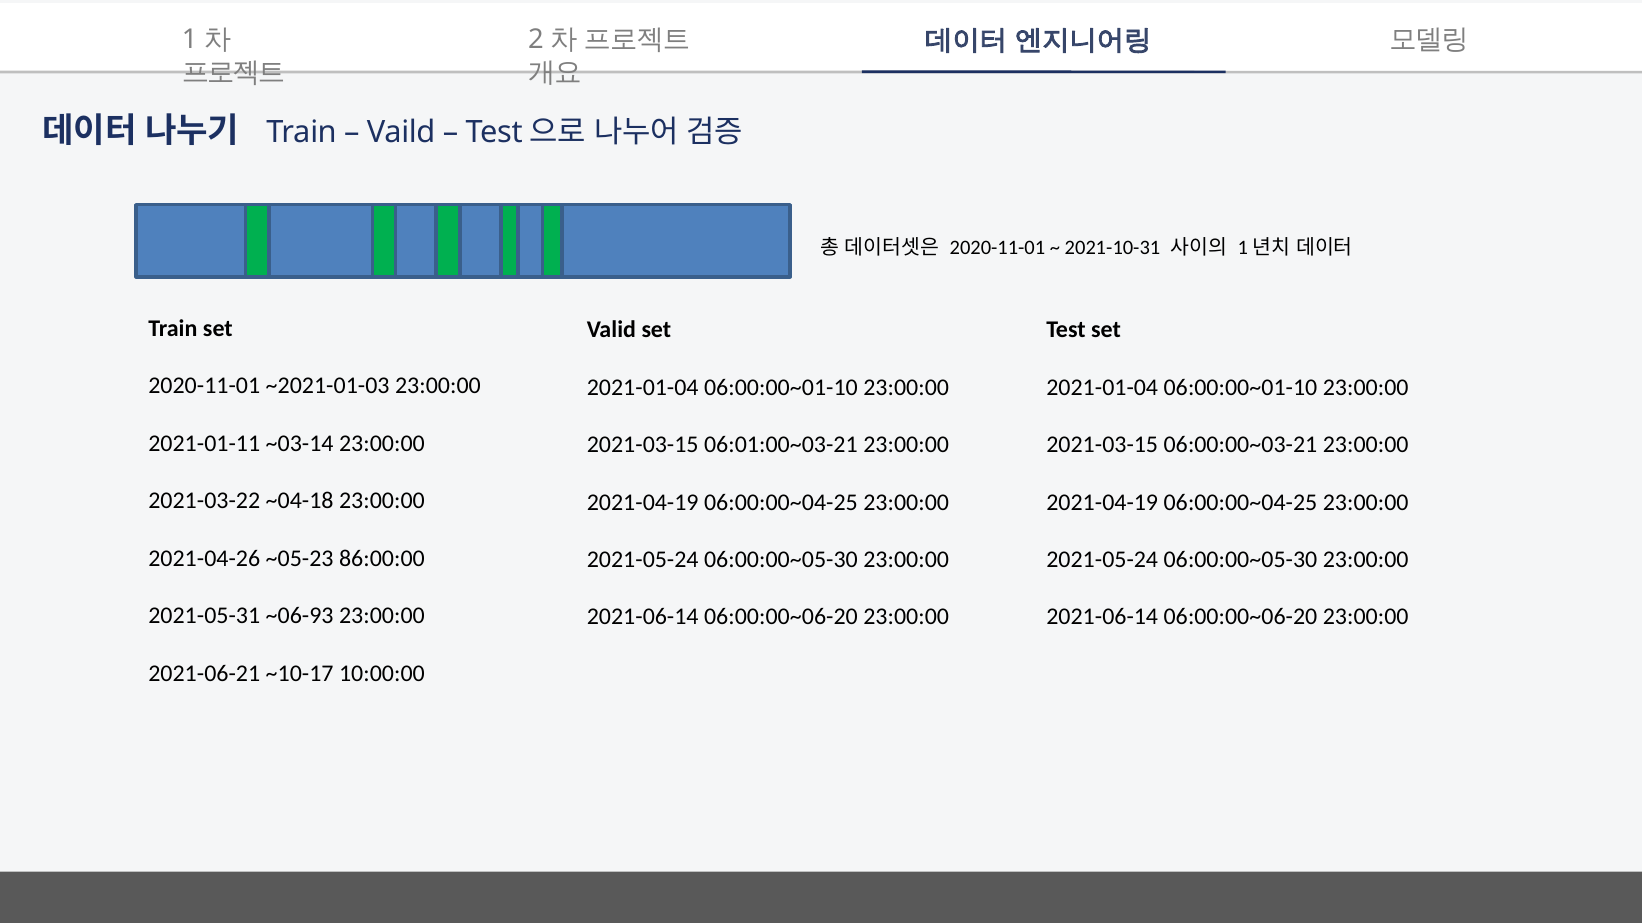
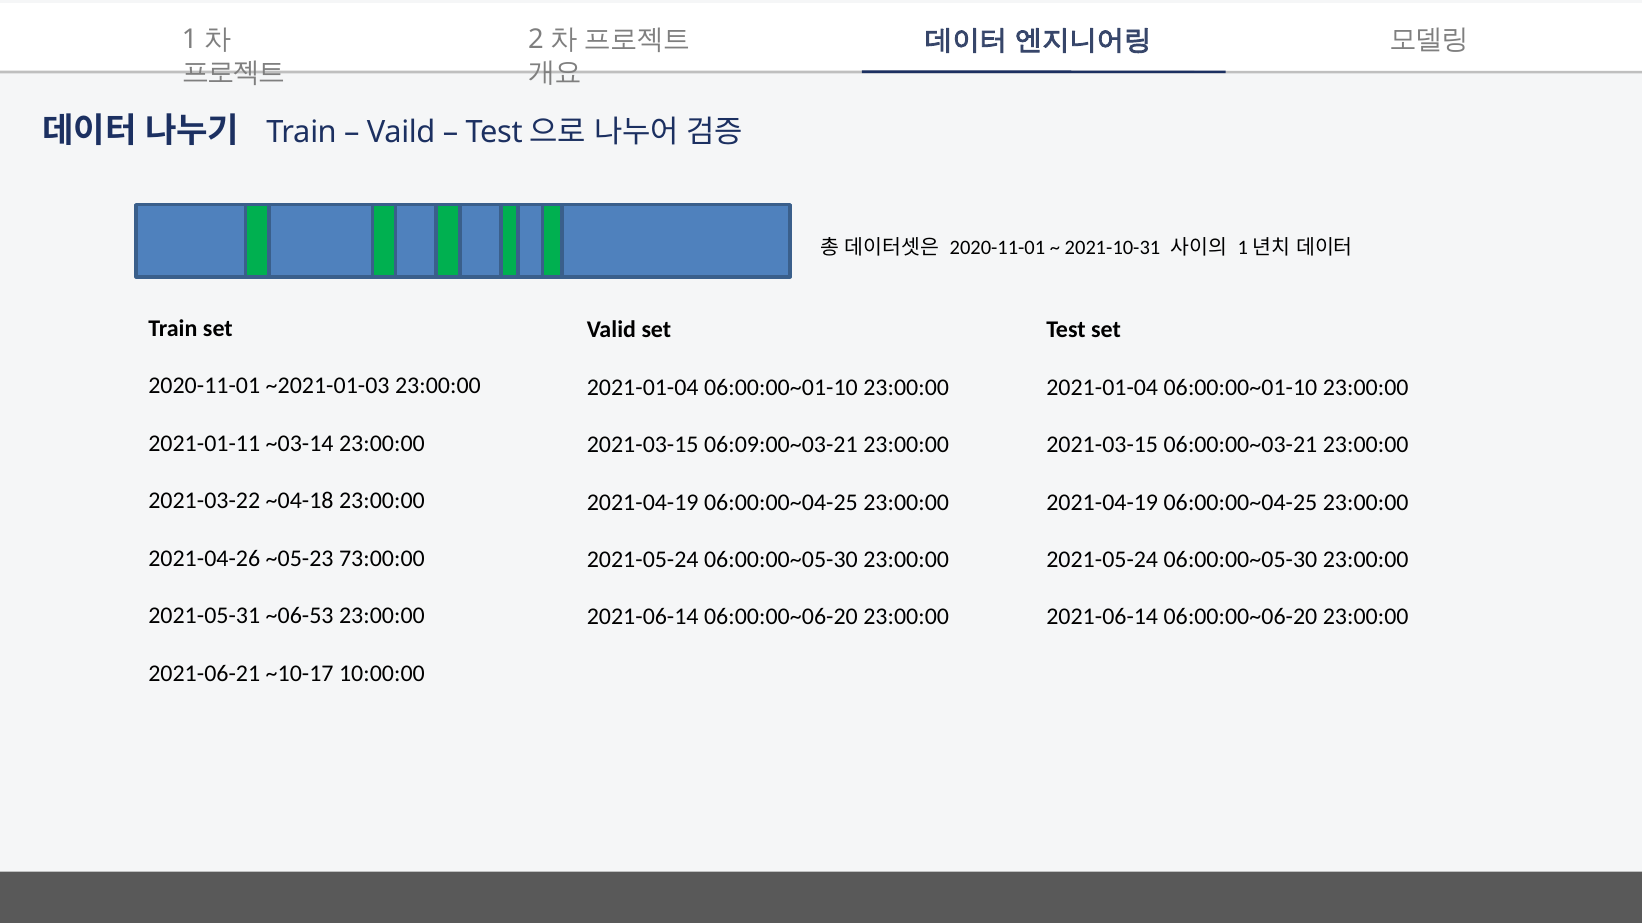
06:01:00~03-21: 06:01:00~03-21 -> 06:09:00~03-21
86:00:00: 86:00:00 -> 73:00:00
~06-93: ~06-93 -> ~06-53
